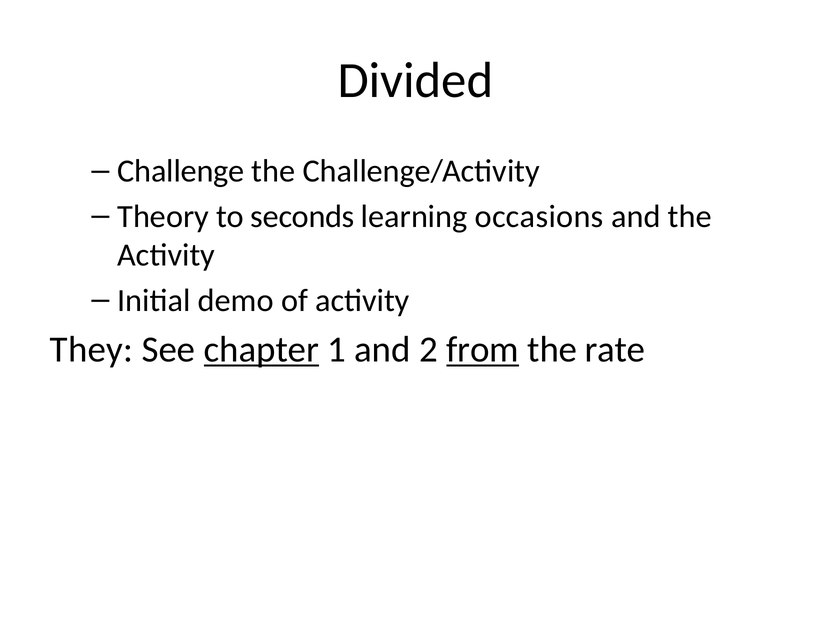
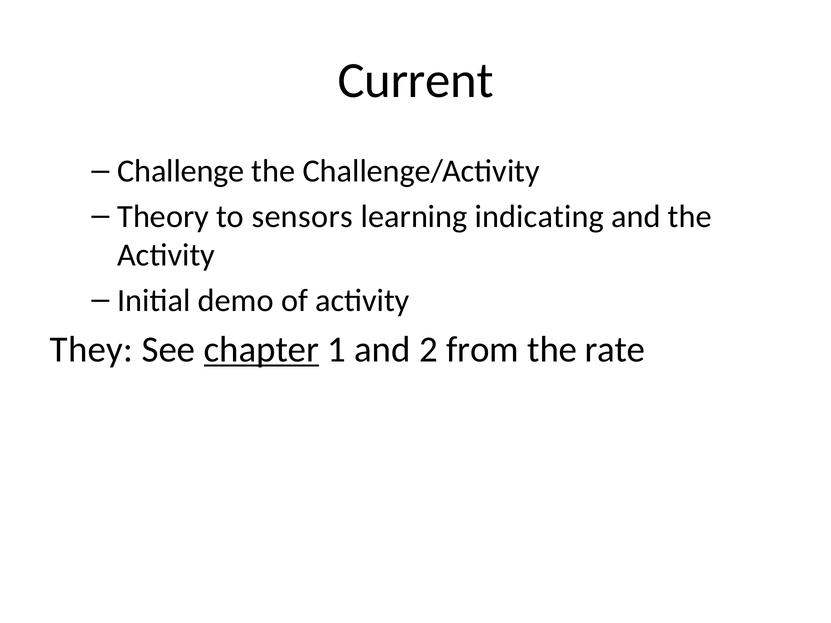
Divided: Divided -> Current
seconds: seconds -> sensors
occasions: occasions -> indicating
from underline: present -> none
